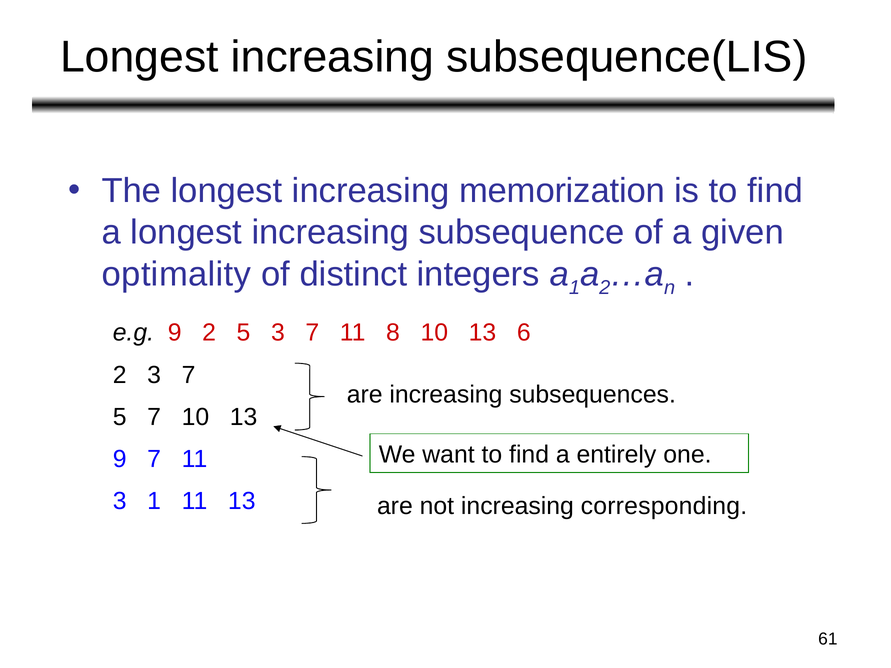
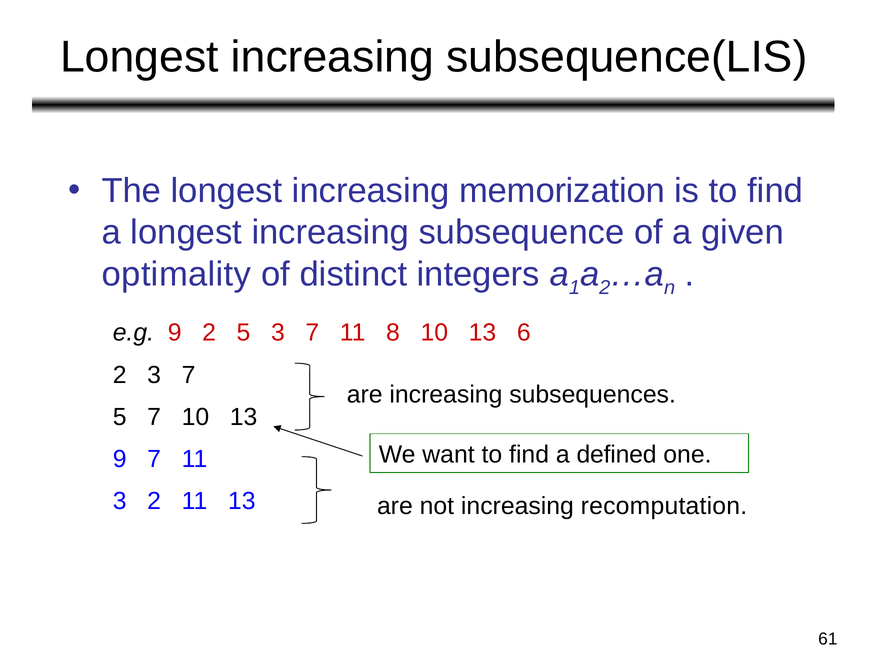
entirely: entirely -> defined
3 1: 1 -> 2
corresponding: corresponding -> recomputation
